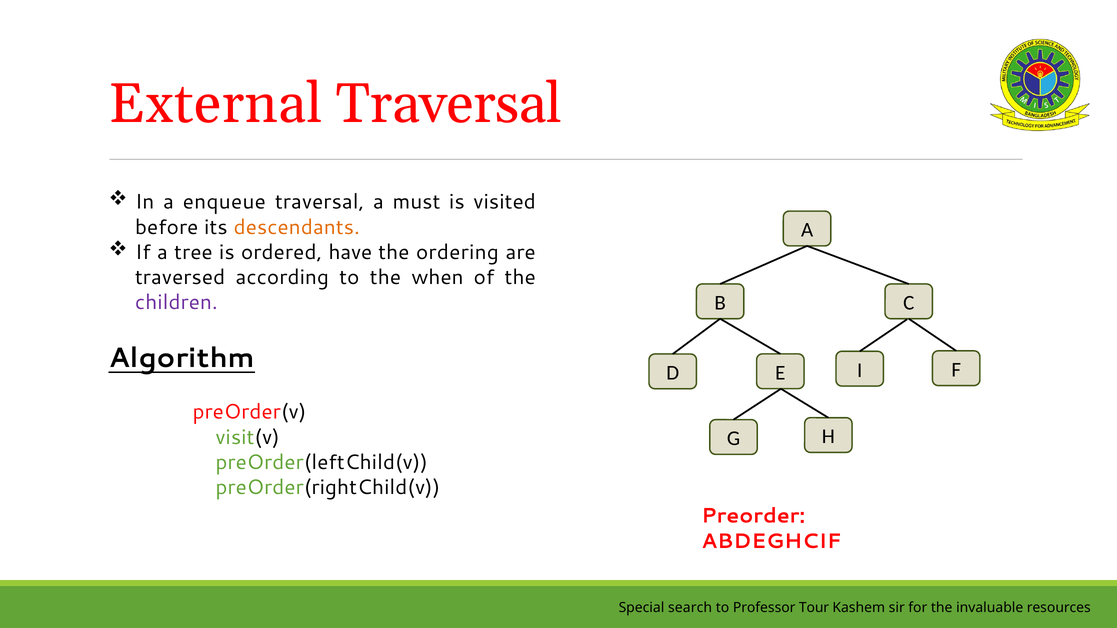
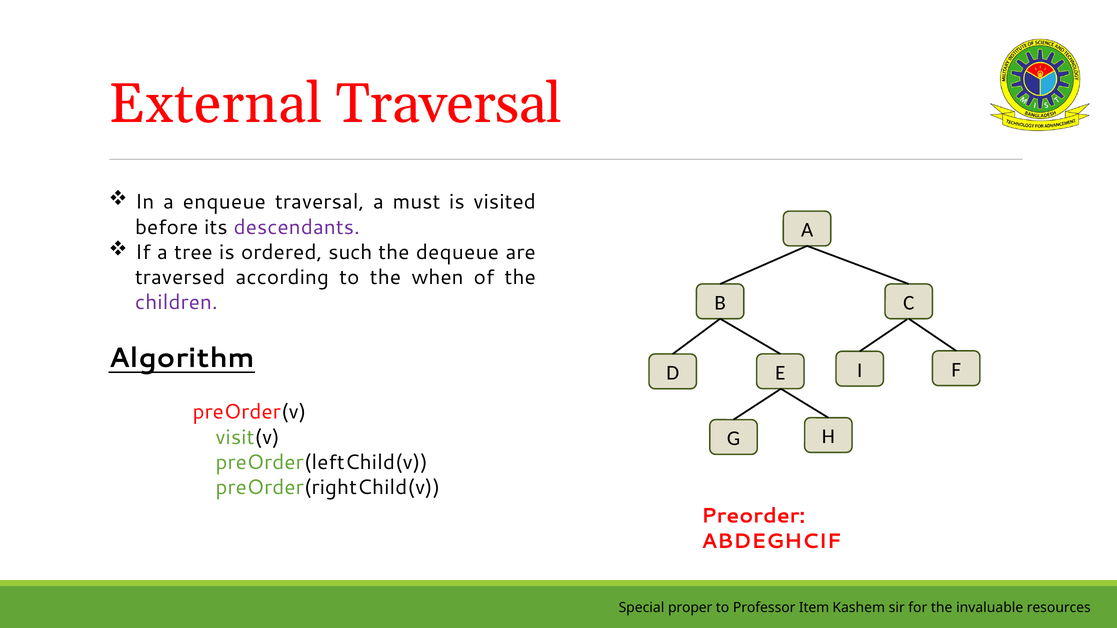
descendants colour: orange -> purple
have: have -> such
ordering: ordering -> dequeue
search: search -> proper
Tour: Tour -> Item
